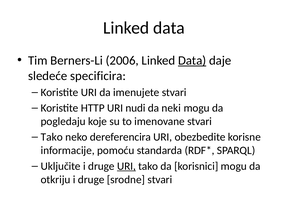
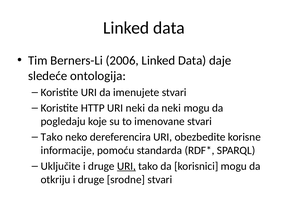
Data at (192, 60) underline: present -> none
specificira: specificira -> ontologija
URI nudi: nudi -> neki
